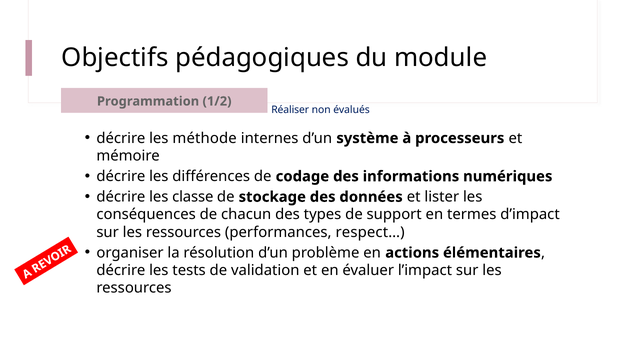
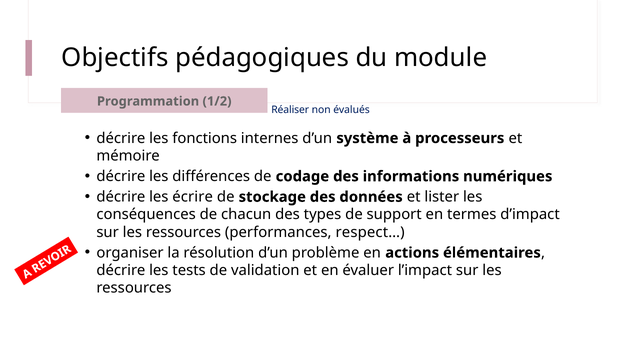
méthode: méthode -> fonctions
classe: classe -> écrire
